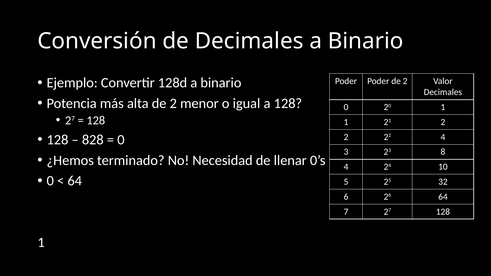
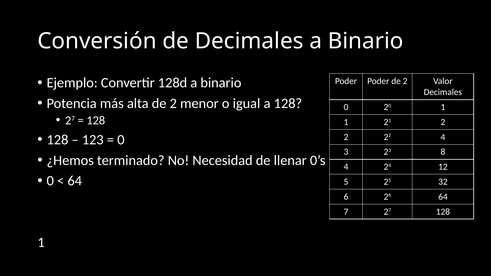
828: 828 -> 123
10: 10 -> 12
